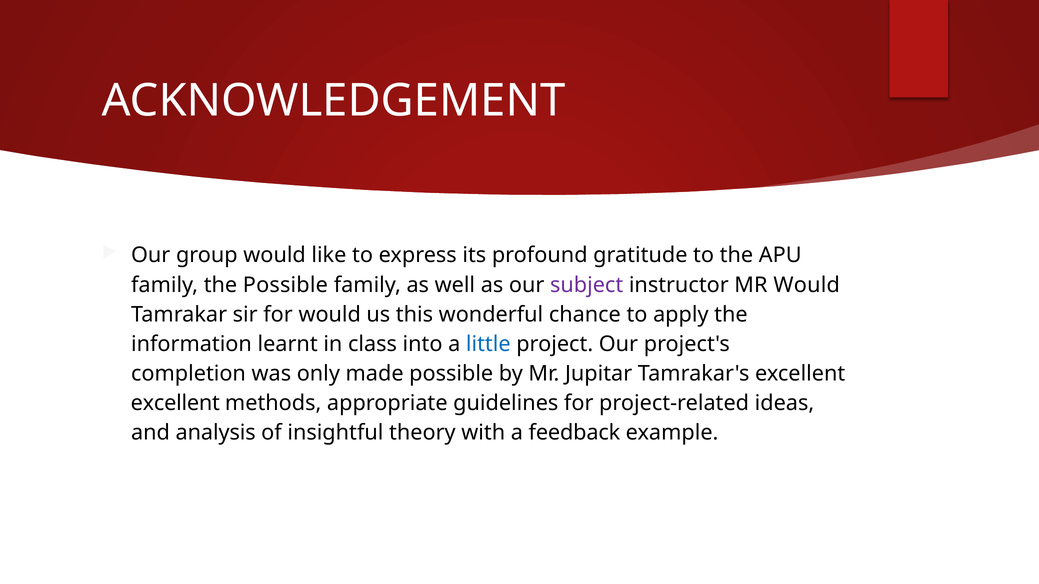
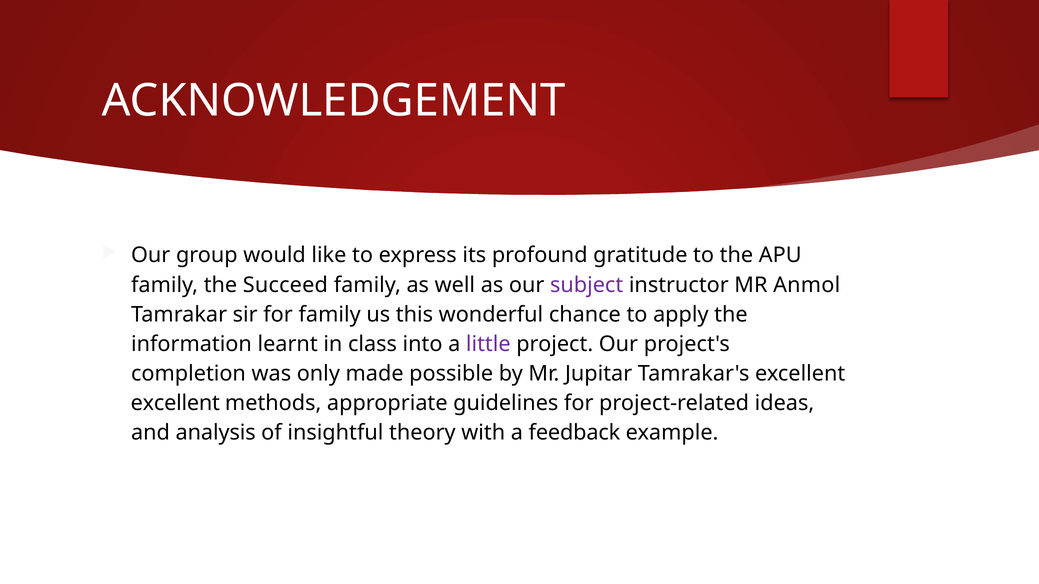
the Possible: Possible -> Succeed
MR Would: Would -> Anmol
for would: would -> family
little colour: blue -> purple
